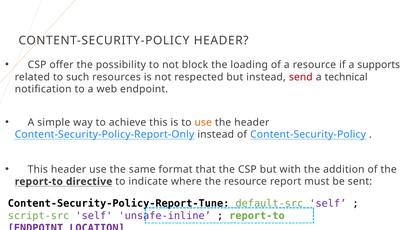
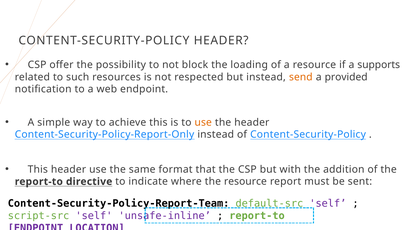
send colour: red -> orange
technical: technical -> provided
Content-Security-Policy-Report-Tune: Content-Security-Policy-Report-Tune -> Content-Security-Policy-Report-Team
